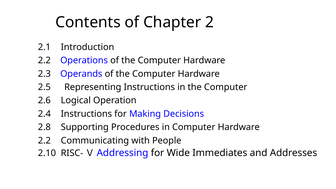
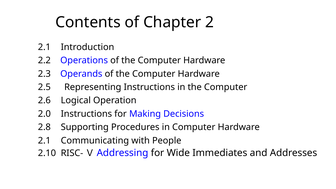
2.4: 2.4 -> 2.0
2.2 at (44, 141): 2.2 -> 2.1
